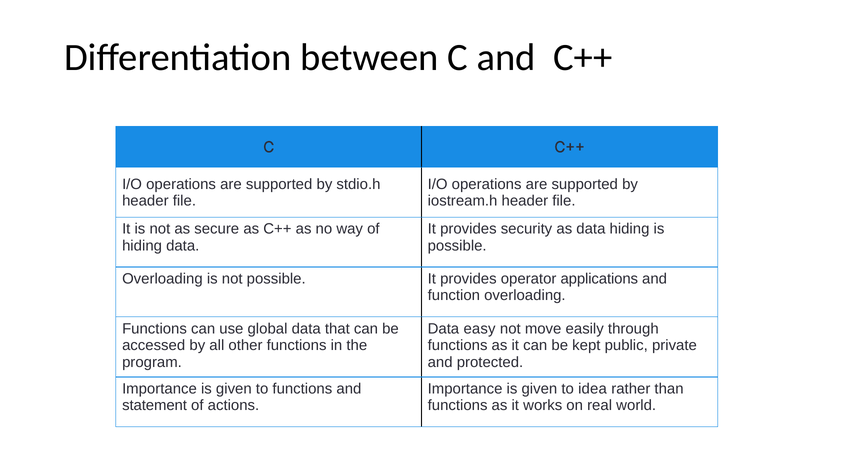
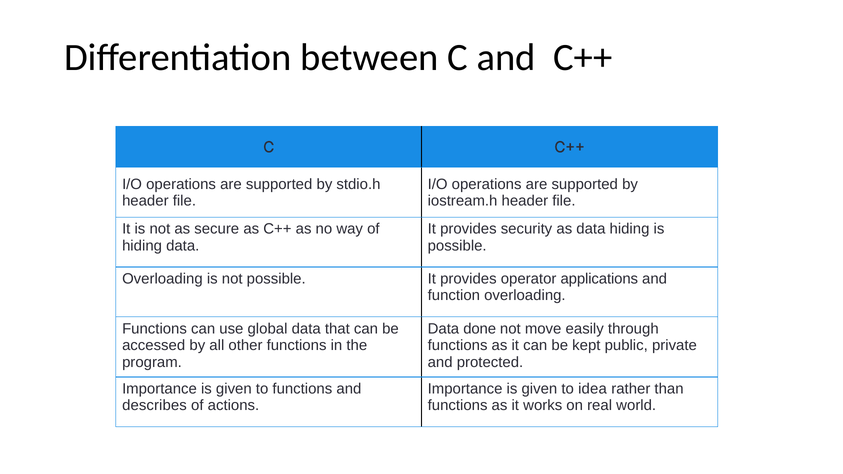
easy: easy -> done
statement: statement -> describes
